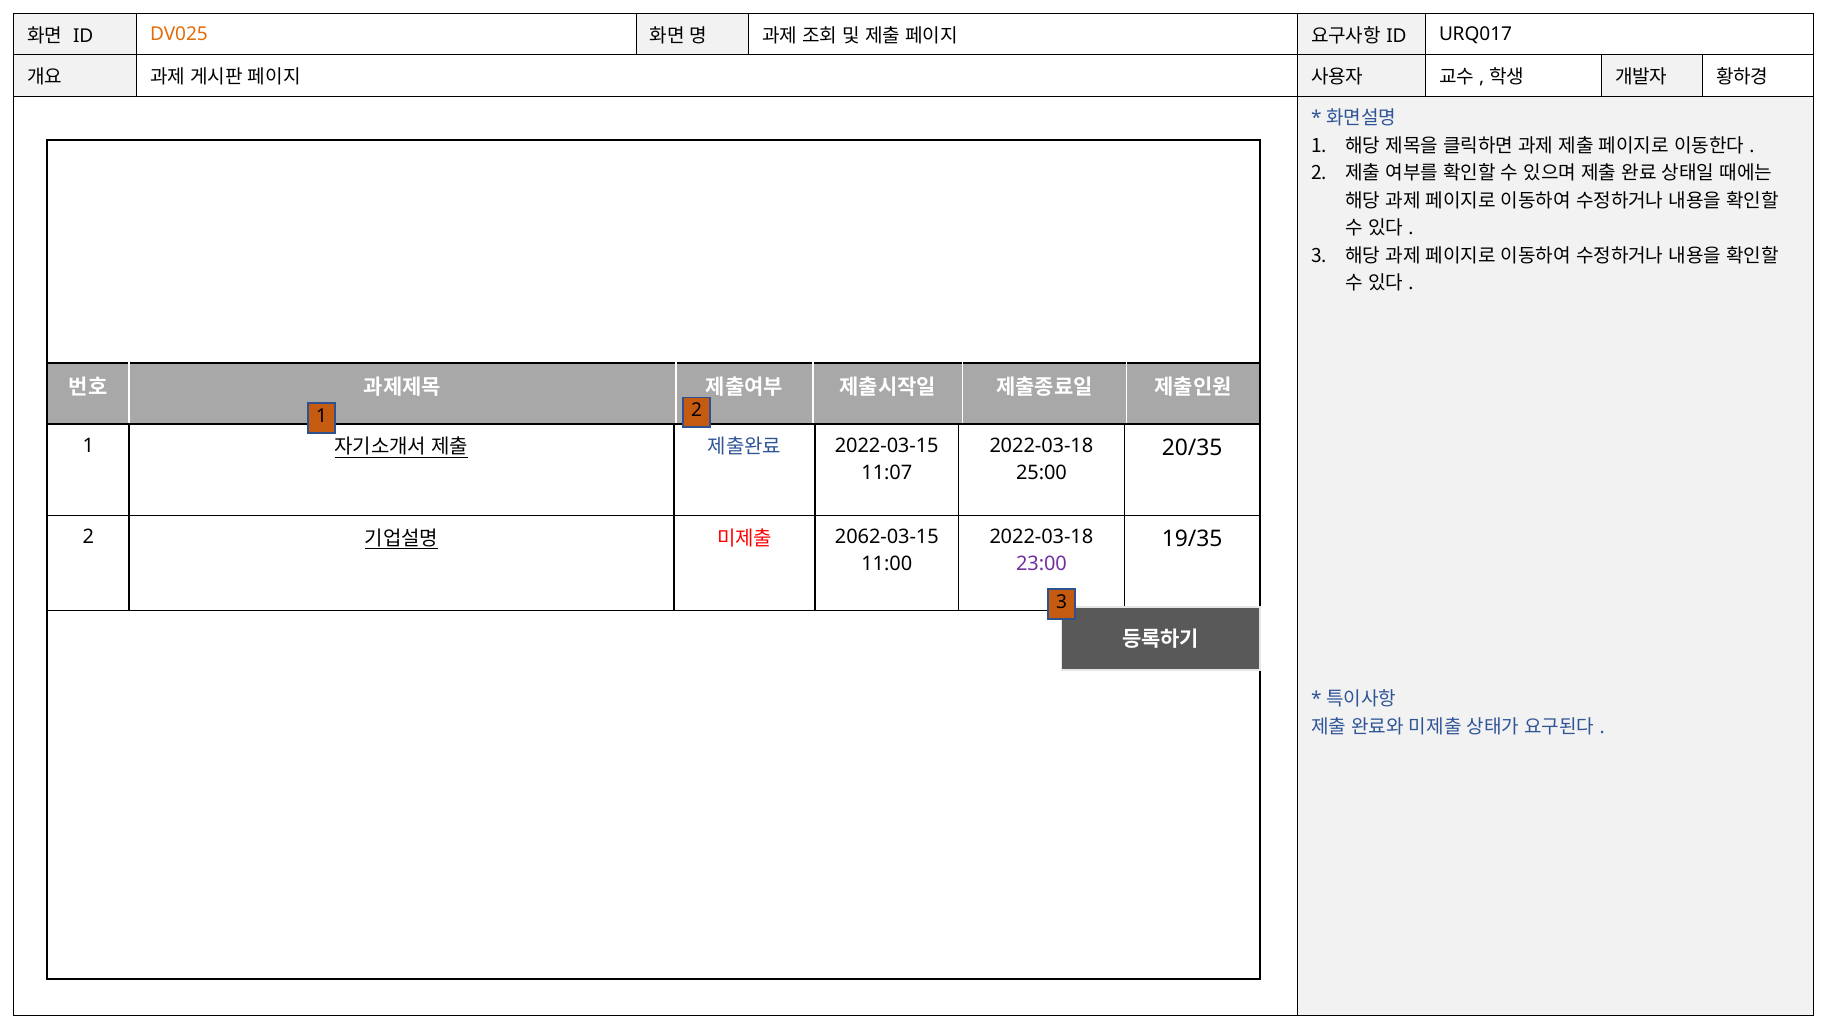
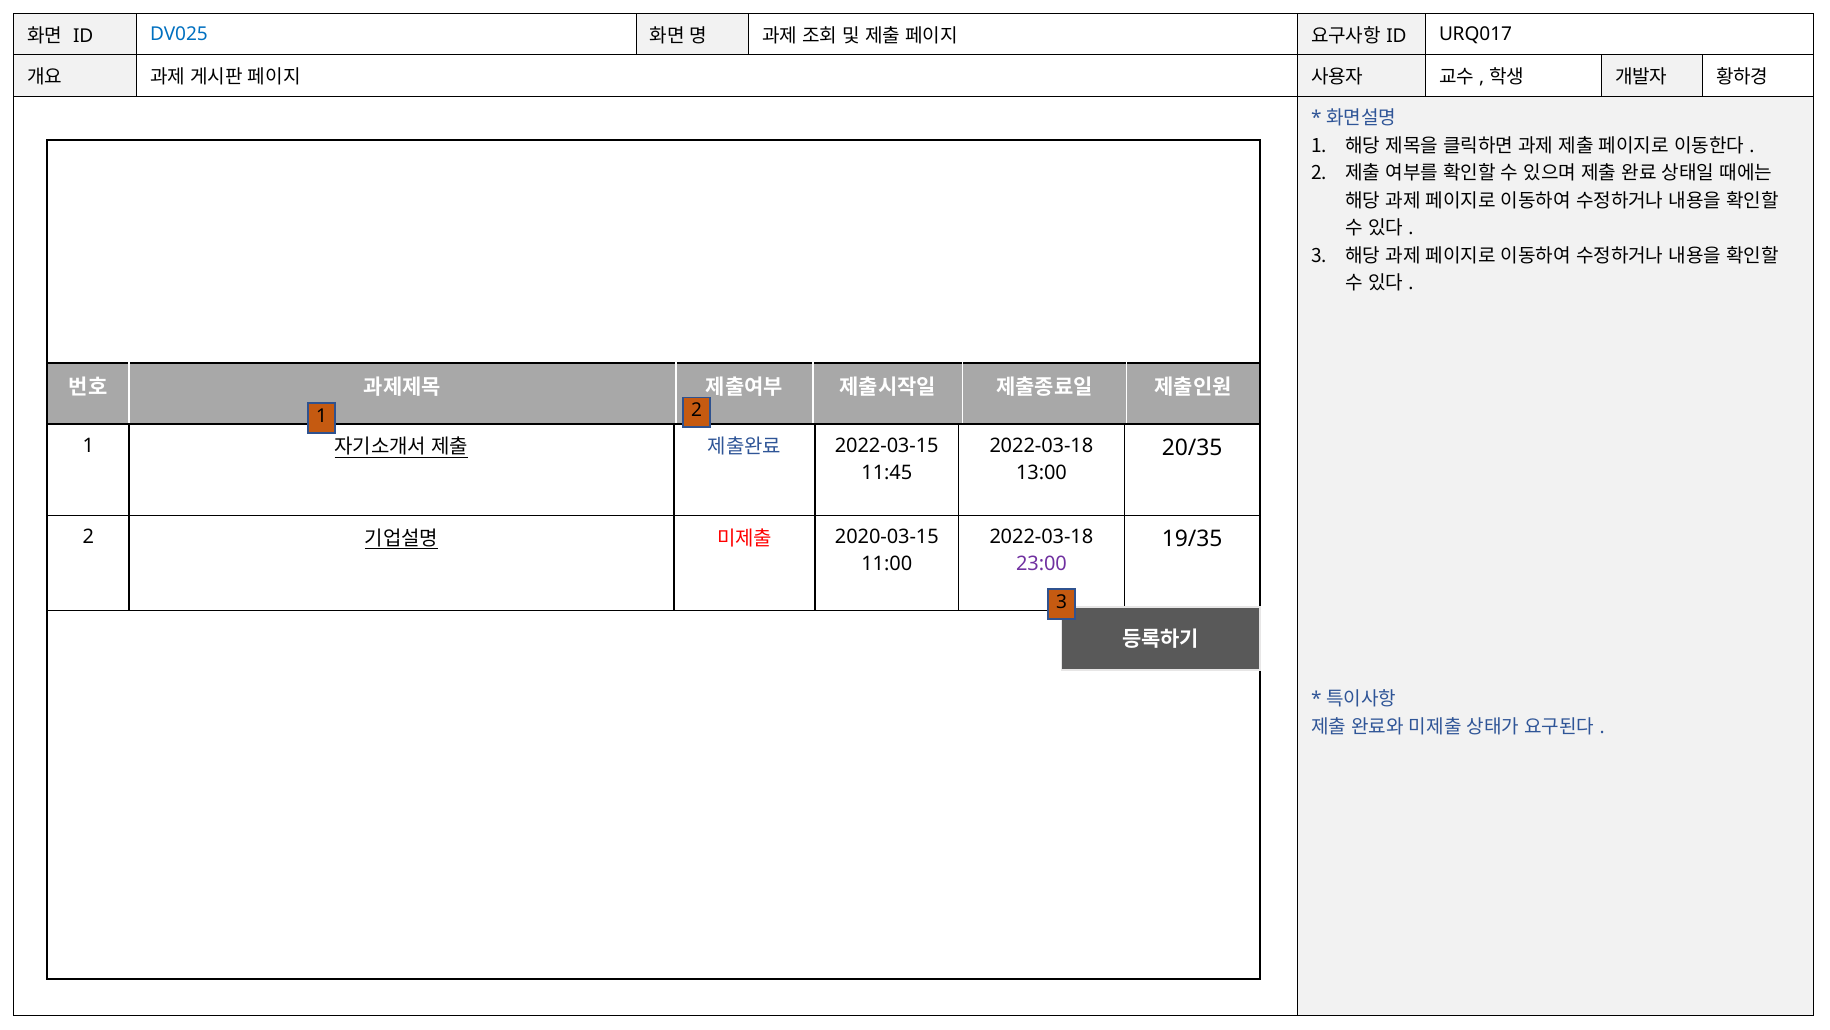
DV025 colour: orange -> blue
11:07: 11:07 -> 11:45
25:00: 25:00 -> 13:00
2062-03-15: 2062-03-15 -> 2020-03-15
